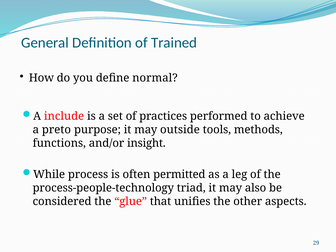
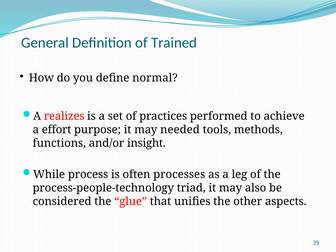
include: include -> realizes
preto: preto -> effort
outside: outside -> needed
permitted: permitted -> processes
